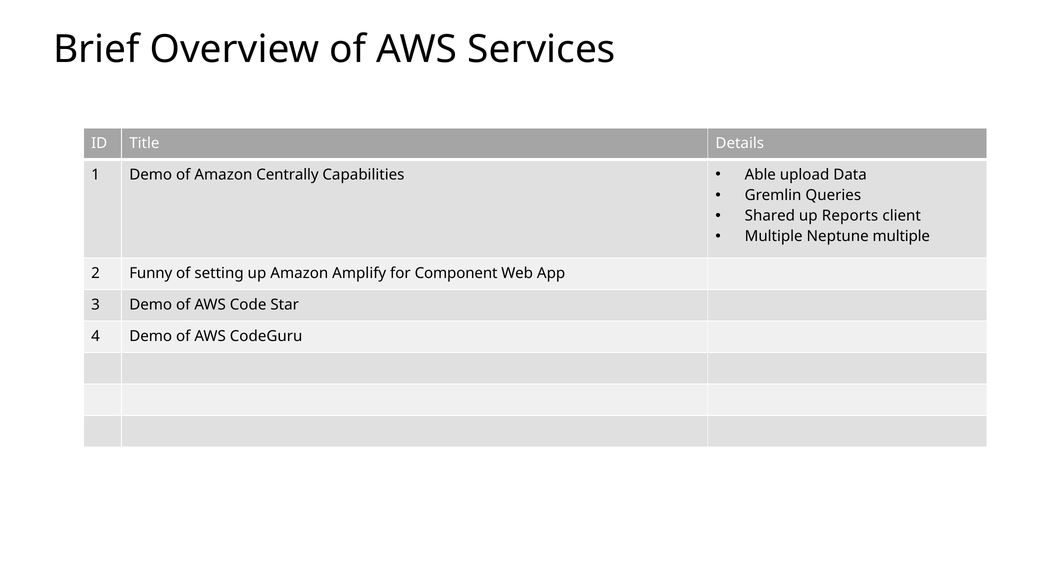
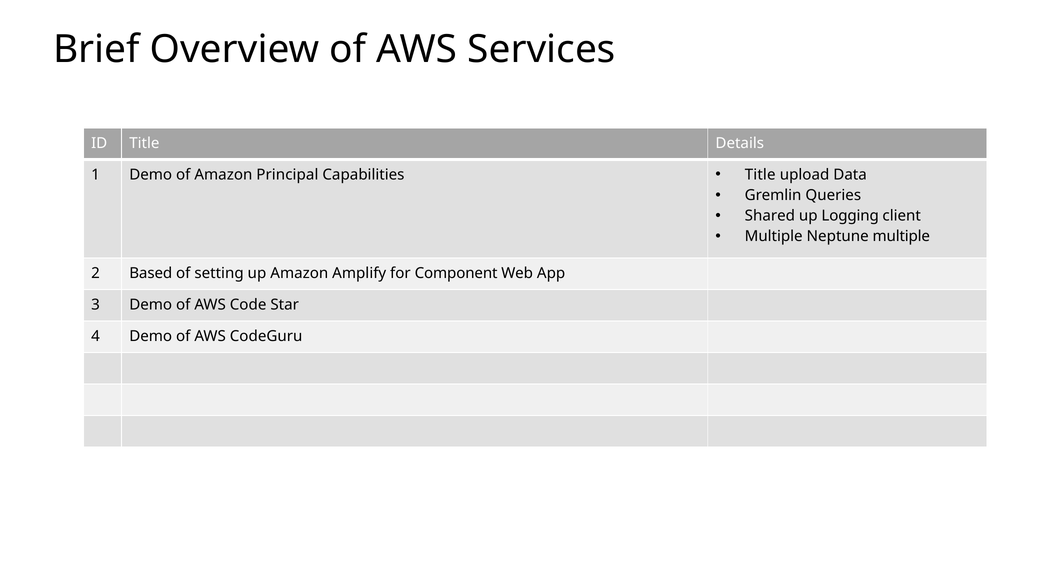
Centrally: Centrally -> Principal
Able at (760, 175): Able -> Title
Reports: Reports -> Logging
Funny: Funny -> Based
